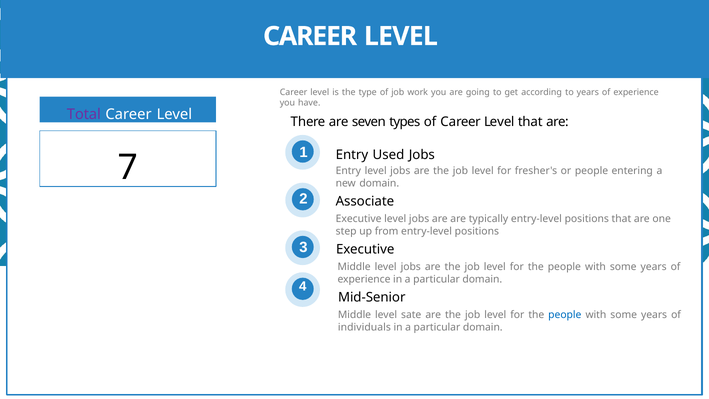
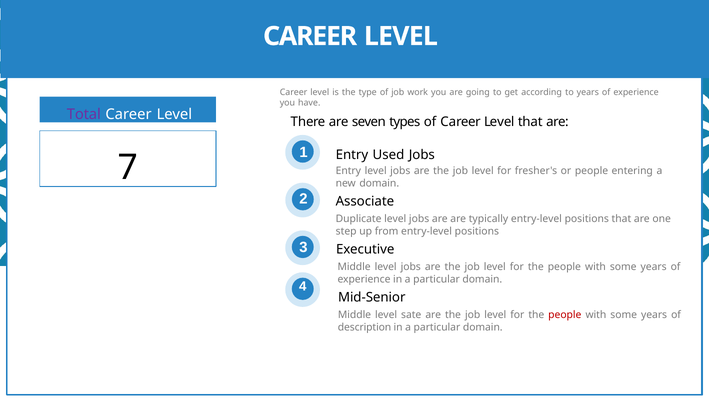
Executive at (359, 219): Executive -> Duplicate
people at (565, 315) colour: blue -> red
individuals: individuals -> description
